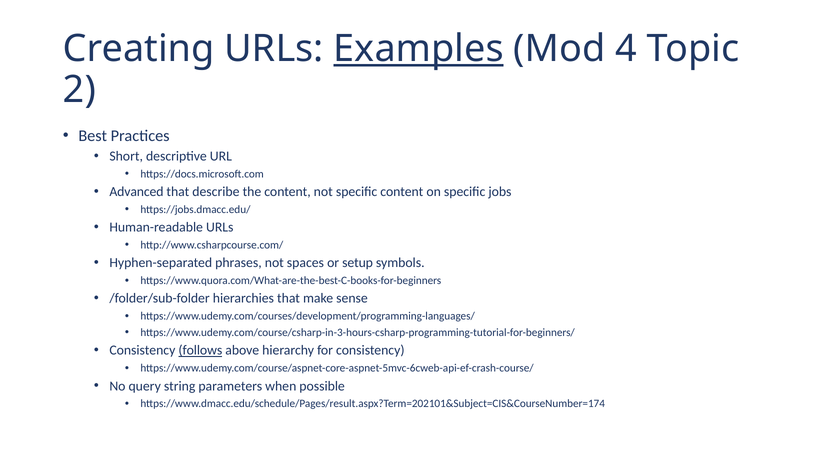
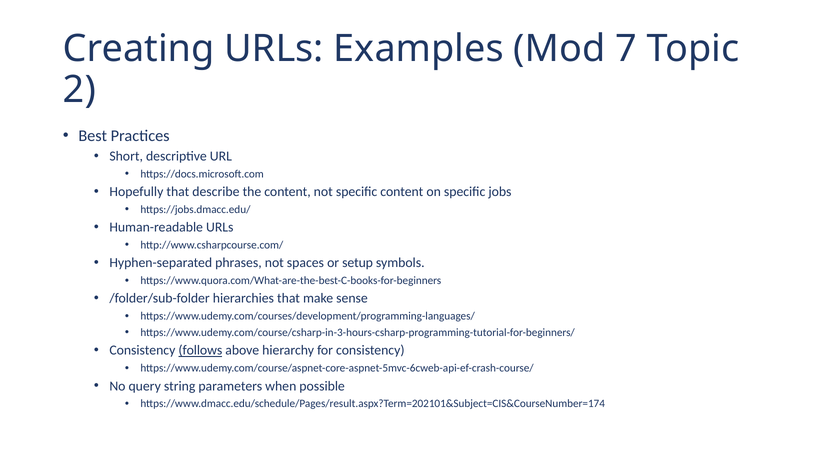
Examples underline: present -> none
4: 4 -> 7
Advanced: Advanced -> Hopefully
